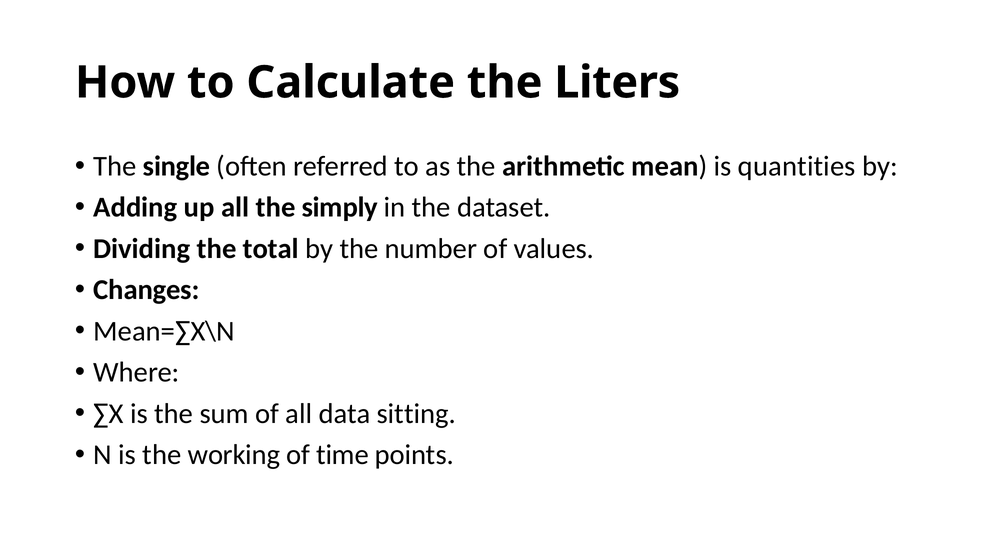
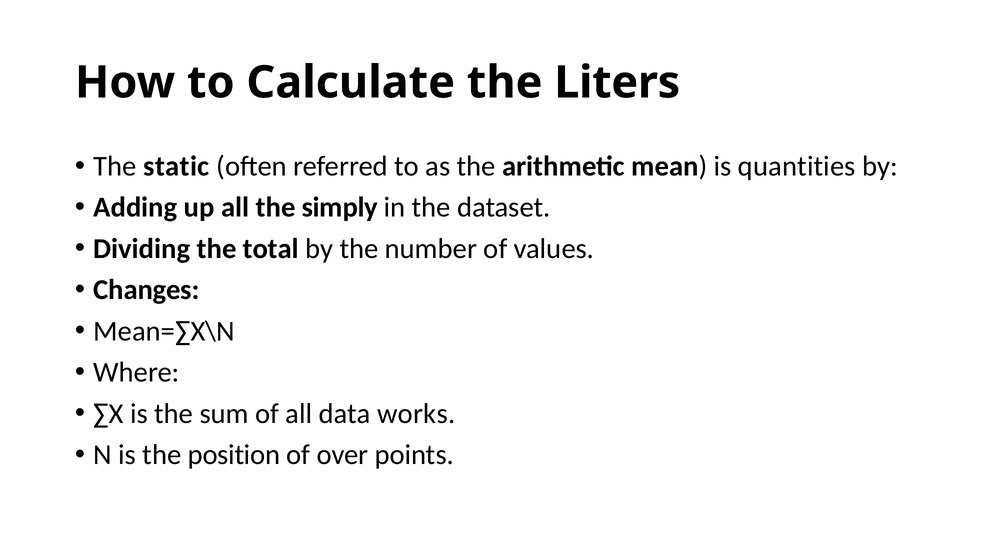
single: single -> static
sitting: sitting -> works
working: working -> position
time: time -> over
